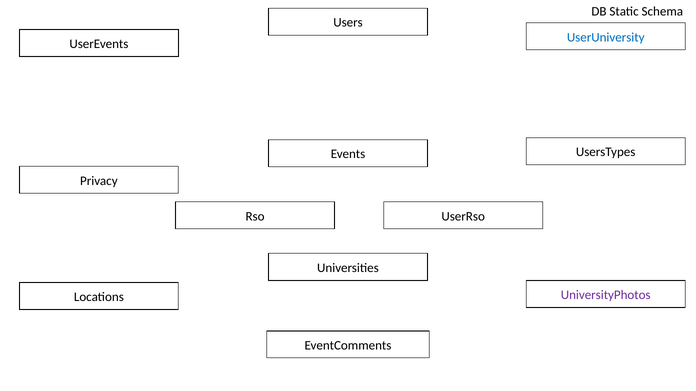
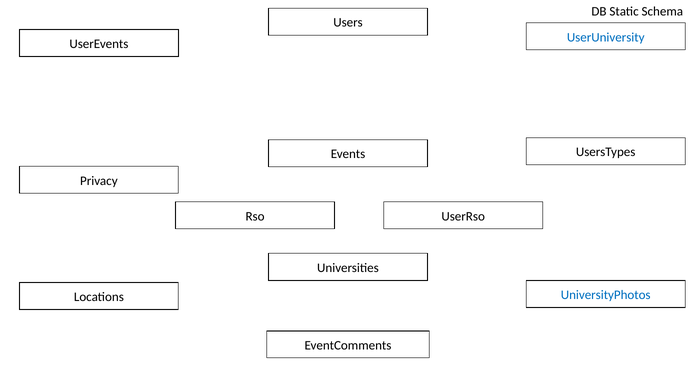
UniversityPhotos colour: purple -> blue
